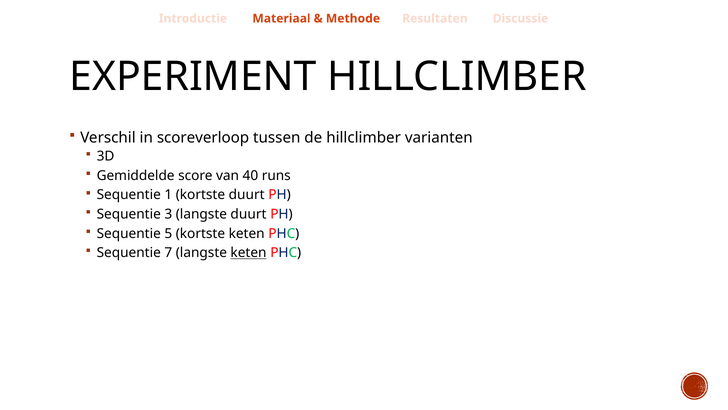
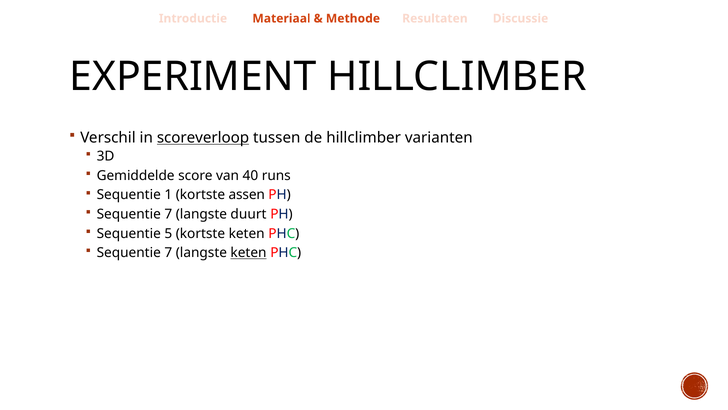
scoreverloop underline: none -> present
kortste duurt: duurt -> assen
3 at (168, 214): 3 -> 7
